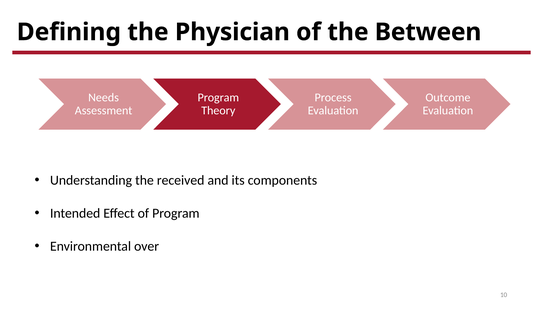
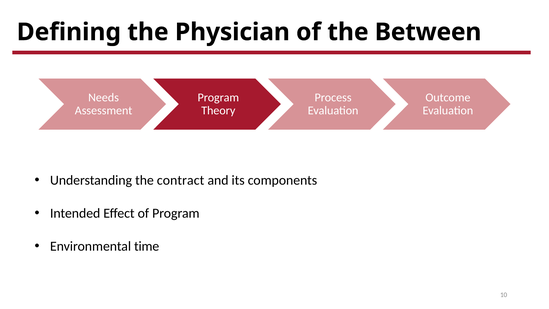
received: received -> contract
over: over -> time
